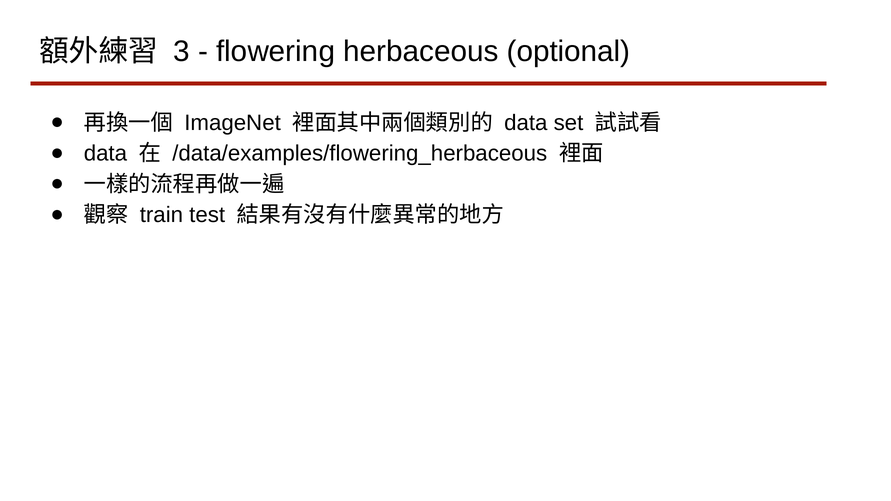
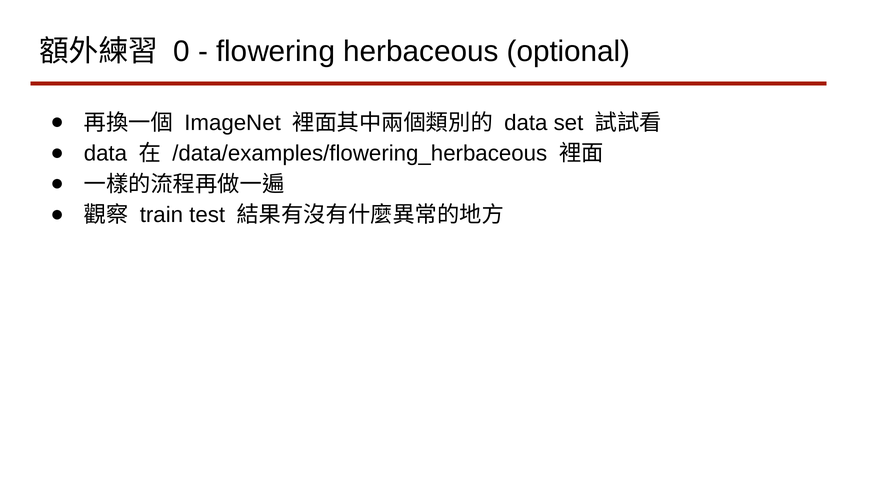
3: 3 -> 0
